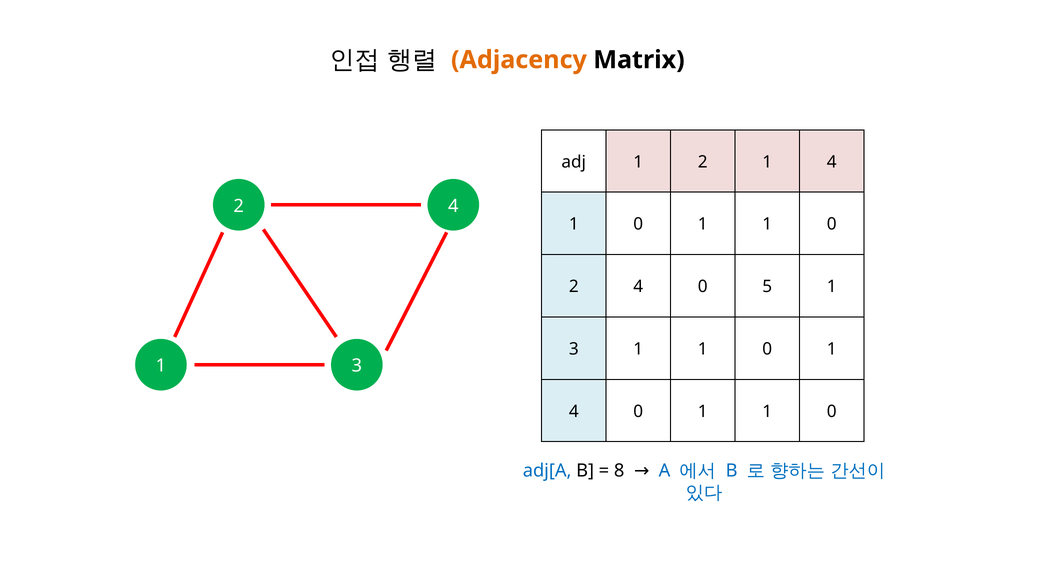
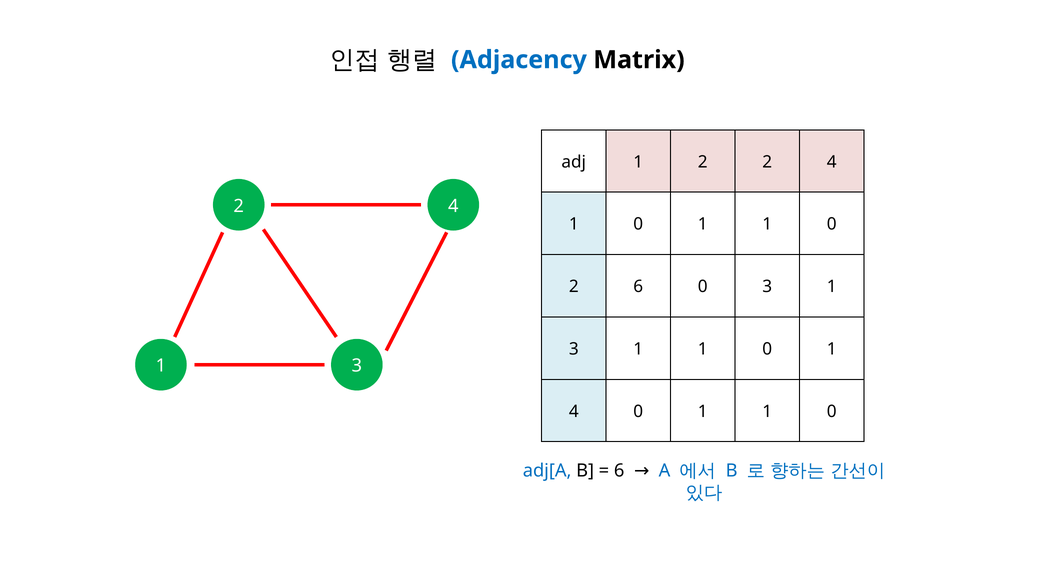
Adjacency colour: orange -> blue
1 2 1: 1 -> 2
2 4: 4 -> 6
0 5: 5 -> 3
8 at (619, 470): 8 -> 6
